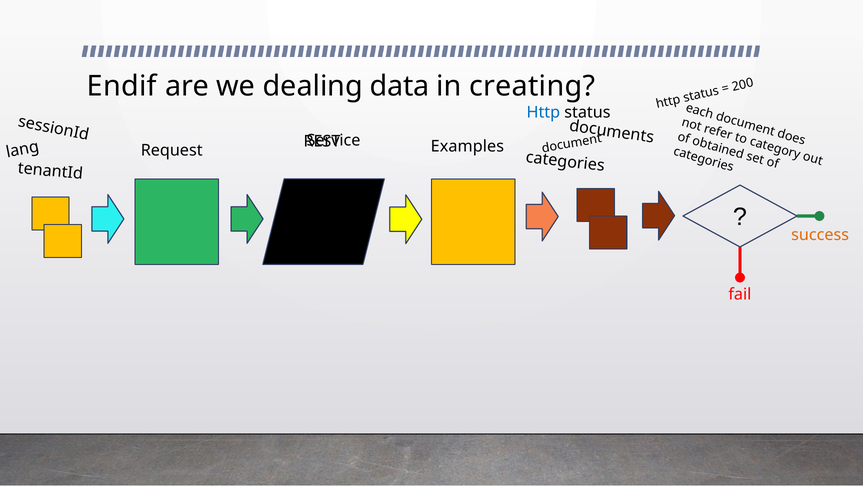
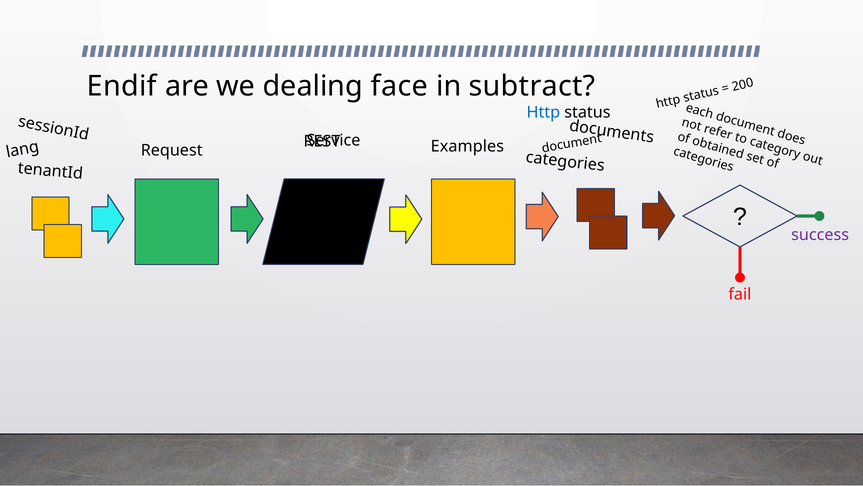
data: data -> face
creating: creating -> subtract
success colour: orange -> purple
